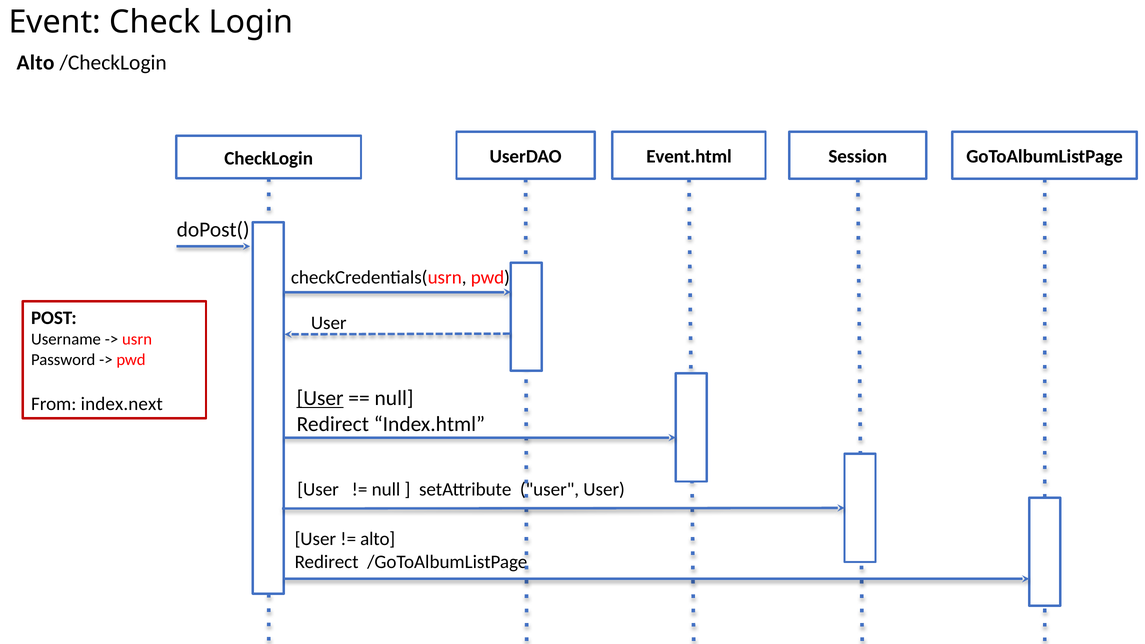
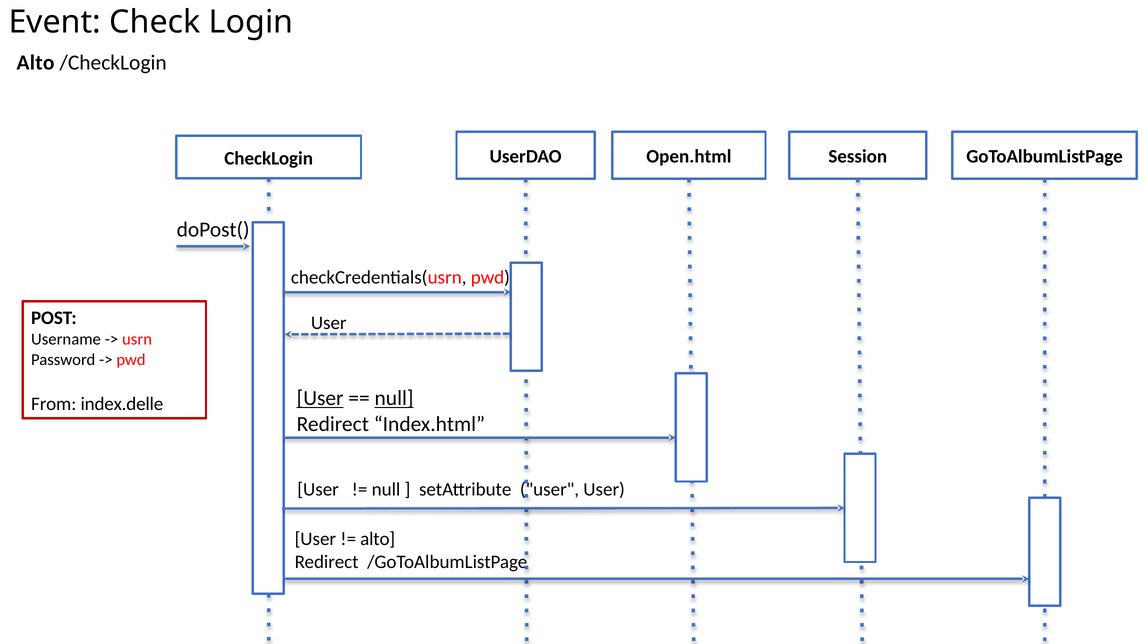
Event.html: Event.html -> Open.html
null at (394, 398) underline: none -> present
index.next: index.next -> index.delle
